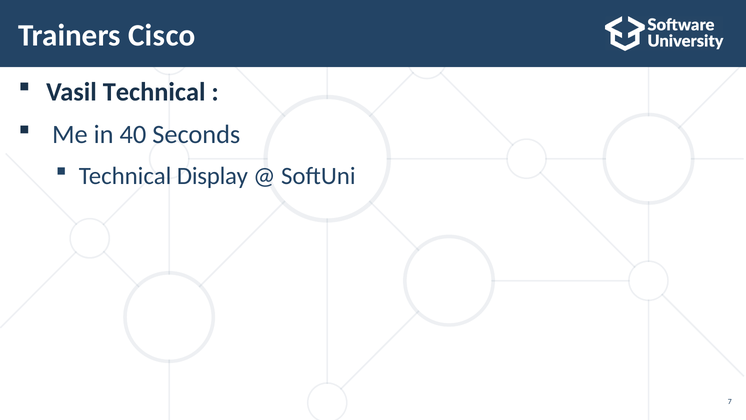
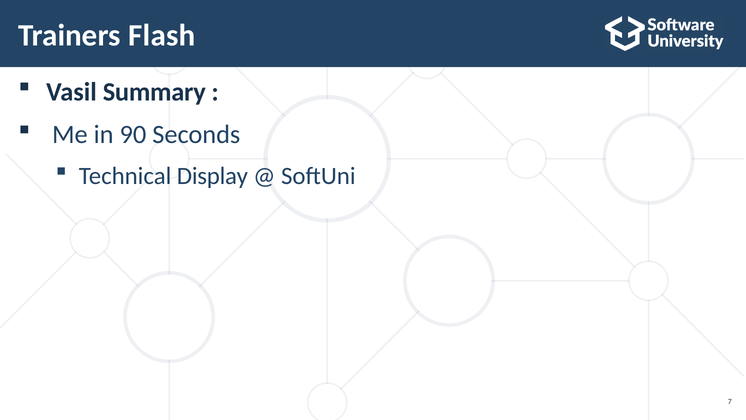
Cisco: Cisco -> Flash
Vasil Technical: Technical -> Summary
40: 40 -> 90
